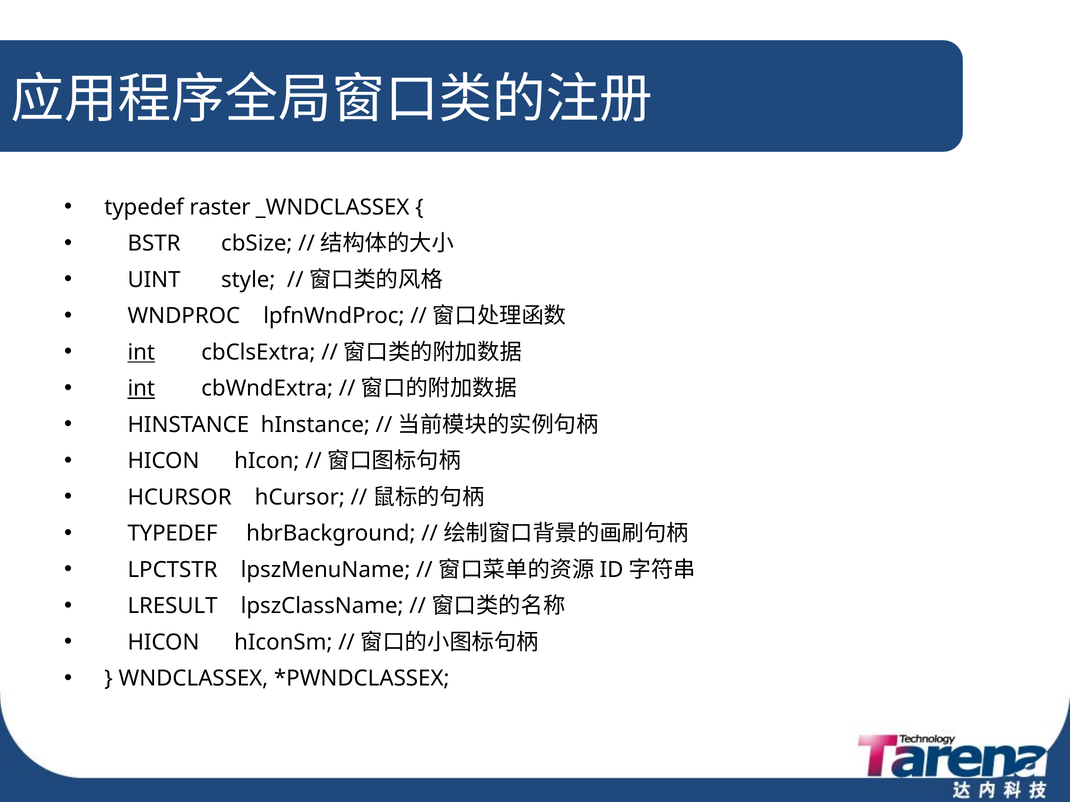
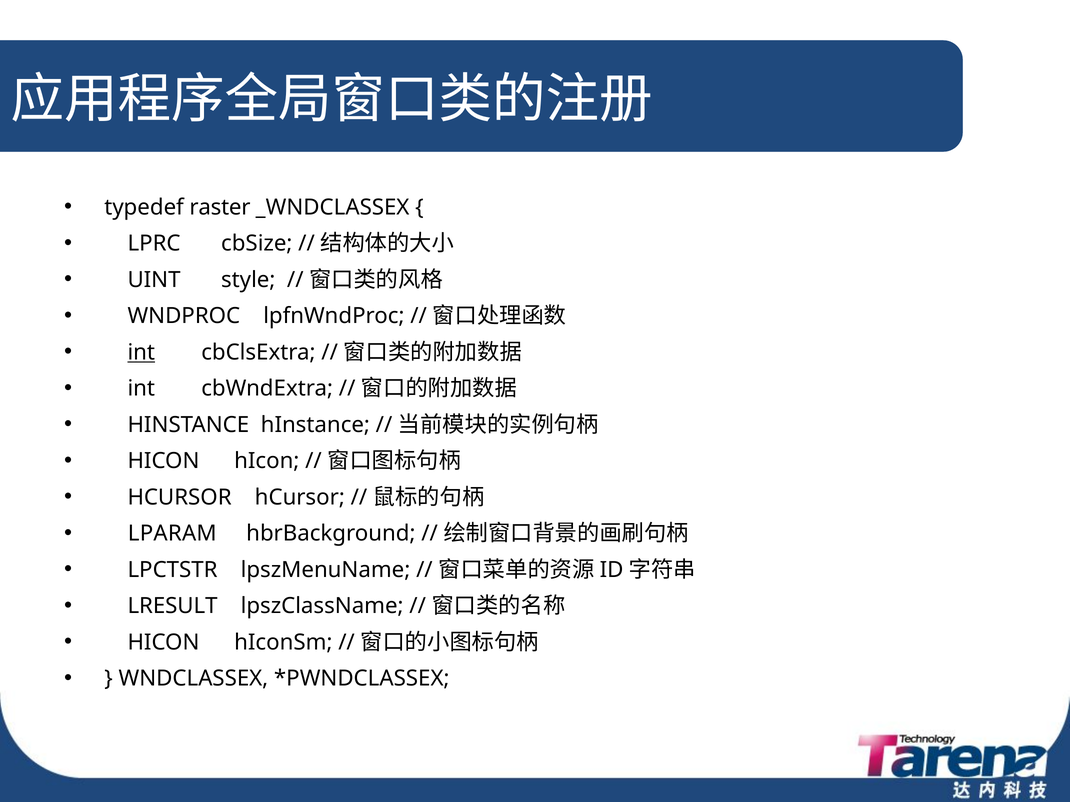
BSTR: BSTR -> LPRC
int at (141, 389) underline: present -> none
TYPEDEF at (172, 534): TYPEDEF -> LPARAM
